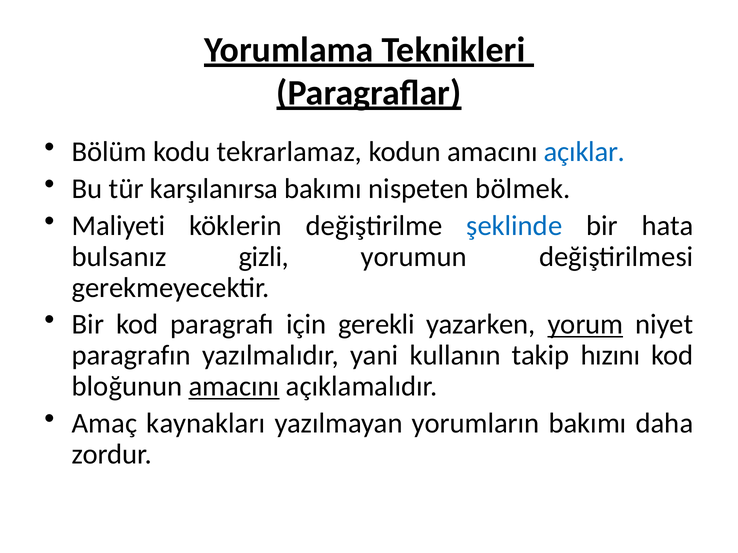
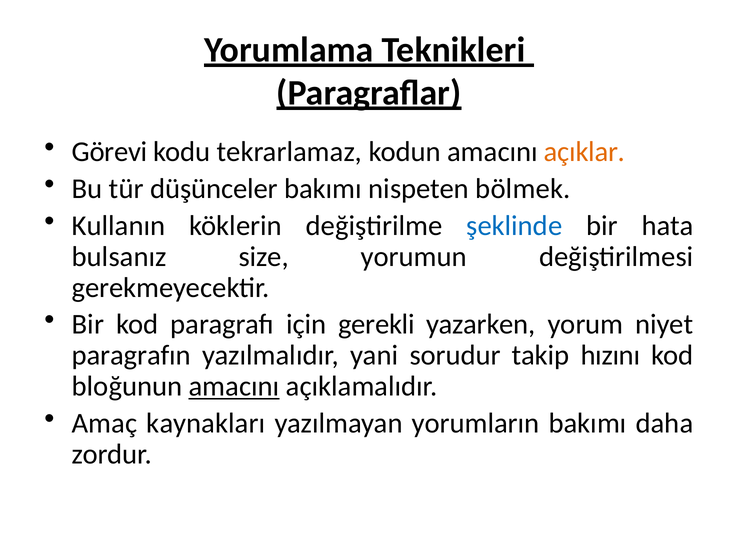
Bölüm: Bölüm -> Görevi
açıklar colour: blue -> orange
karşılanırsa: karşılanırsa -> düşünceler
Maliyeti: Maliyeti -> Kullanın
gizli: gizli -> size
yorum underline: present -> none
kullanın: kullanın -> sorudur
